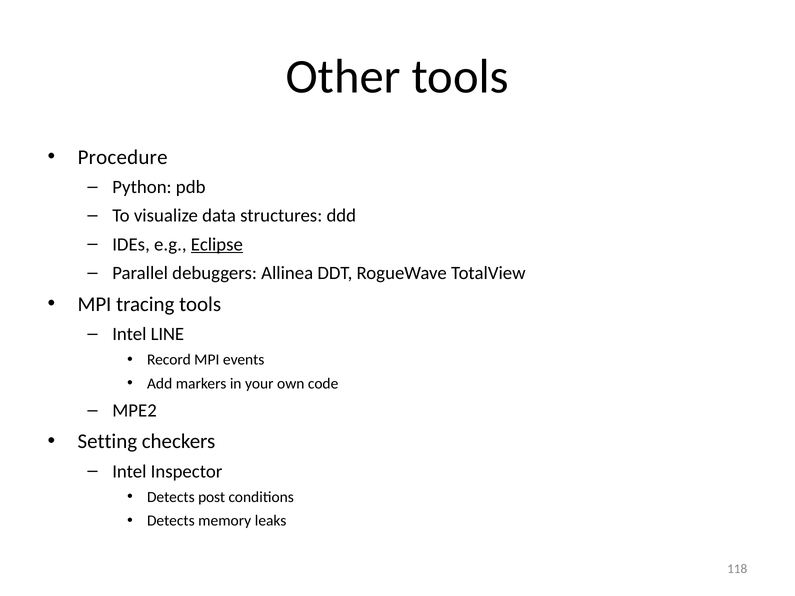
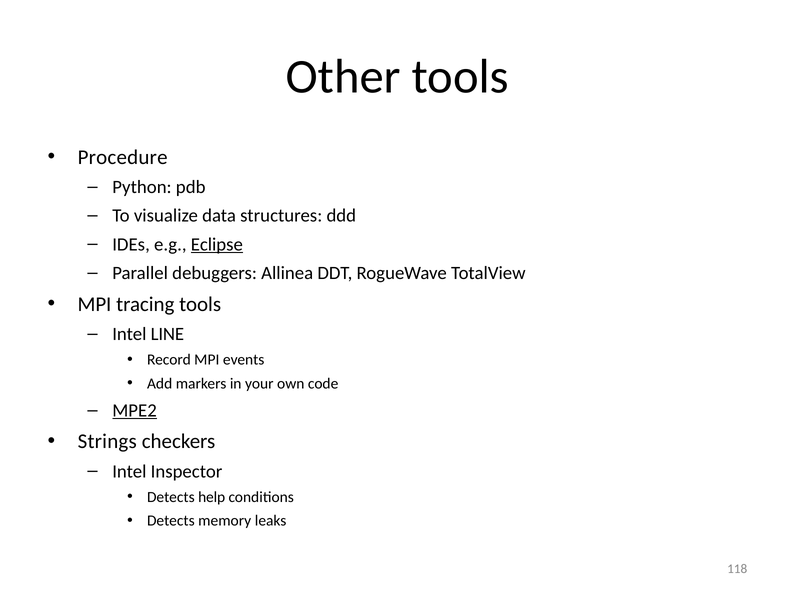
MPE2 underline: none -> present
Setting: Setting -> Strings
post: post -> help
